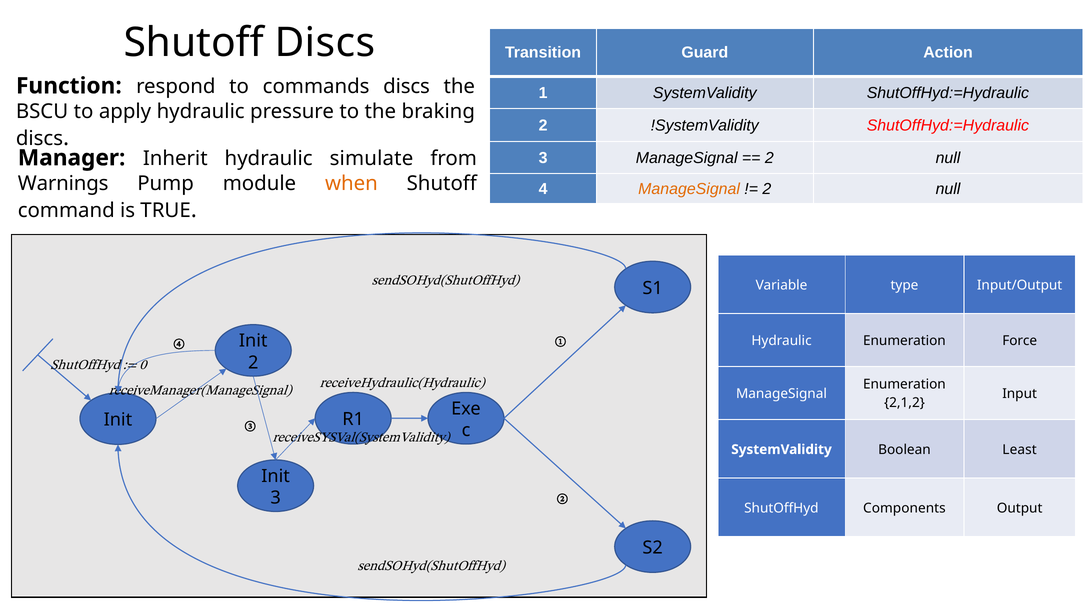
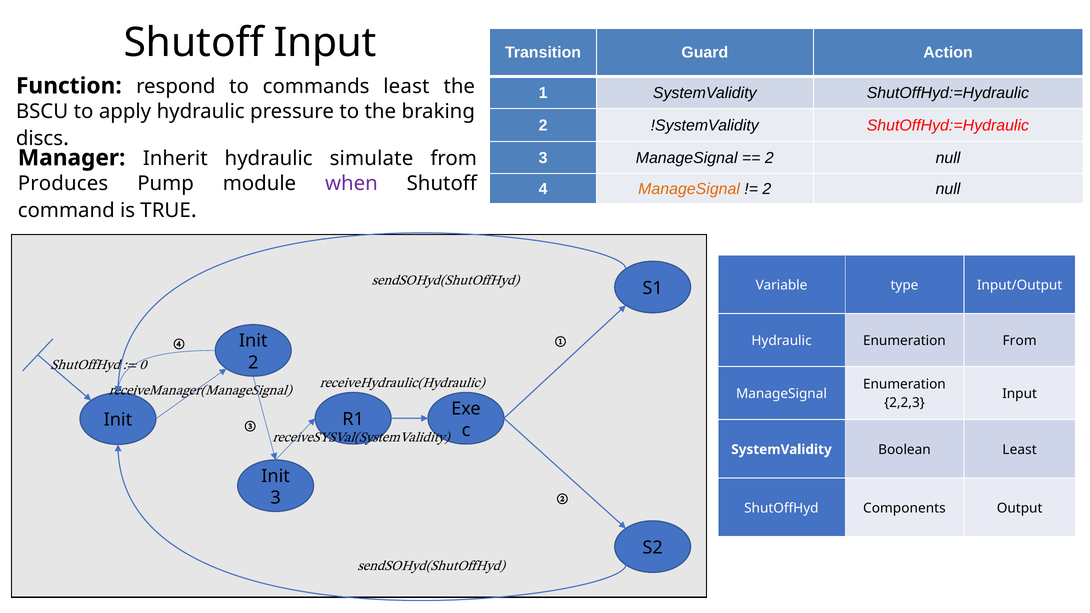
Shutoff Discs: Discs -> Input
commands discs: discs -> least
Warnings: Warnings -> Produces
when colour: orange -> purple
Enumeration Force: Force -> From
2,1,2: 2,1,2 -> 2,2,3
